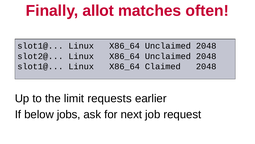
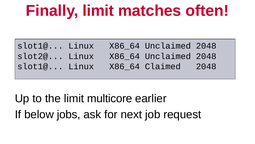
Finally allot: allot -> limit
requests: requests -> multicore
